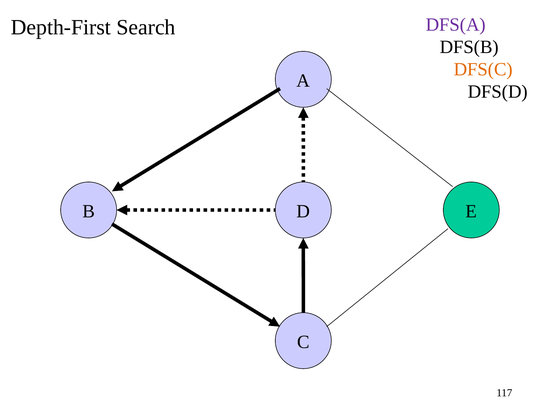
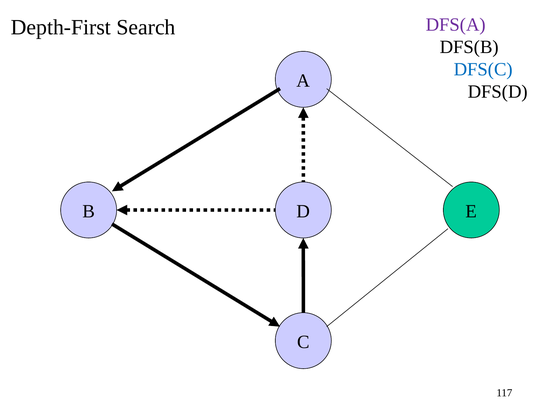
DFS(C colour: orange -> blue
